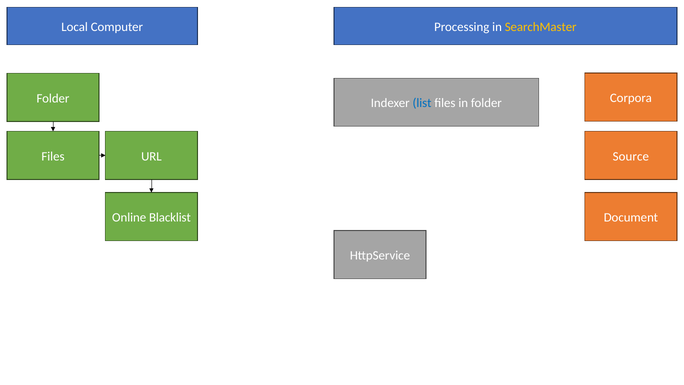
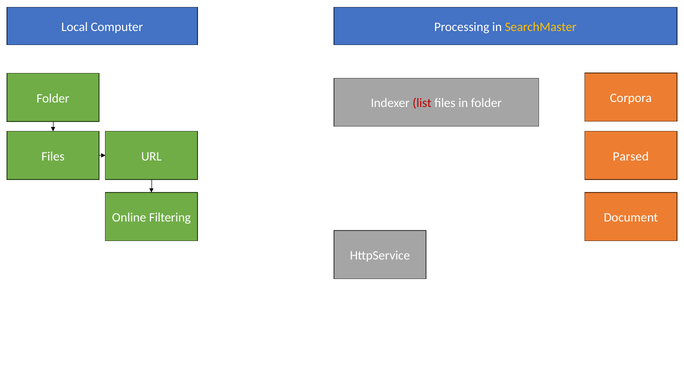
list colour: blue -> red
Source: Source -> Parsed
Blacklist: Blacklist -> Filtering
